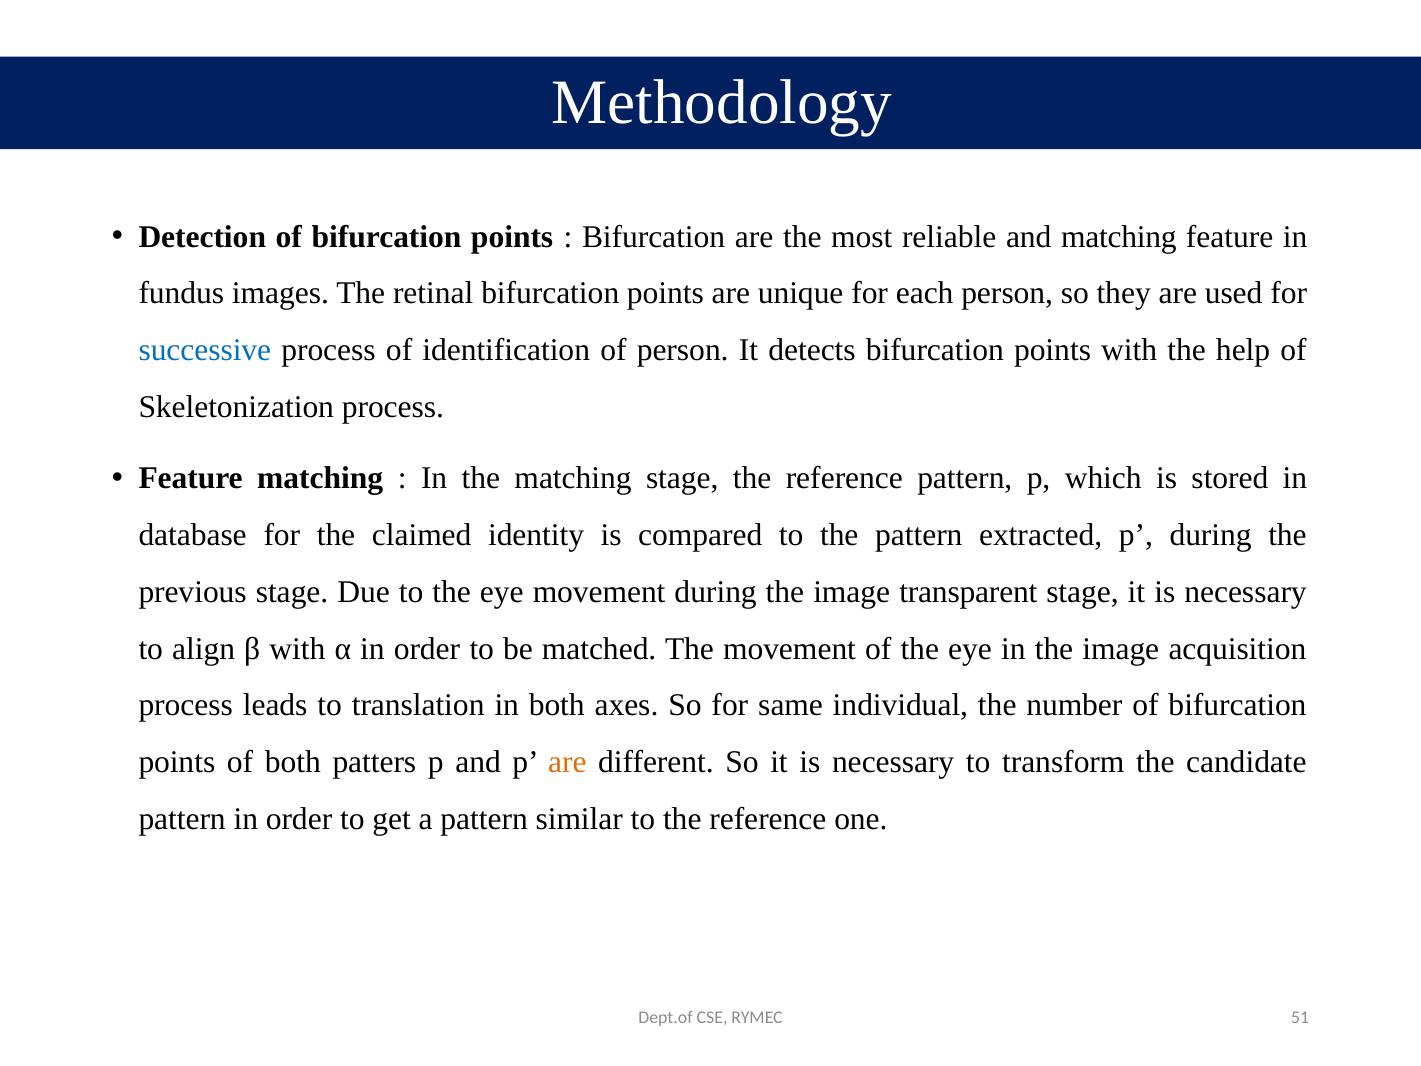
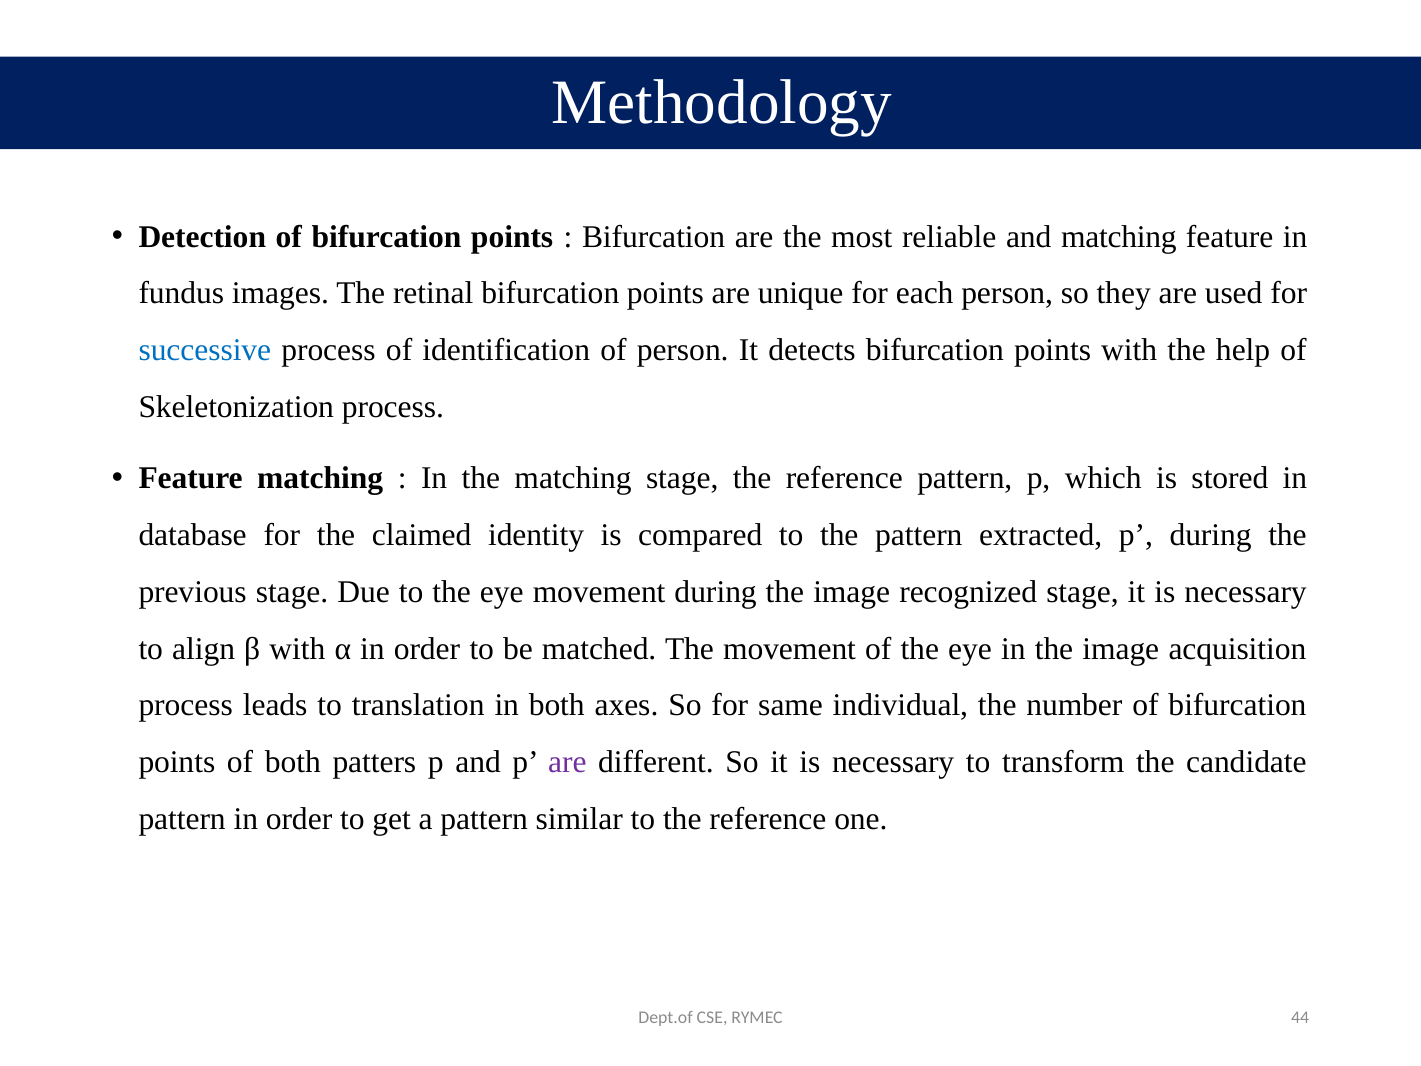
transparent: transparent -> recognized
are at (567, 762) colour: orange -> purple
51: 51 -> 44
